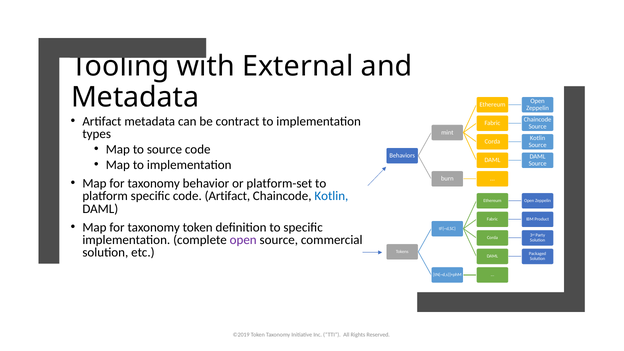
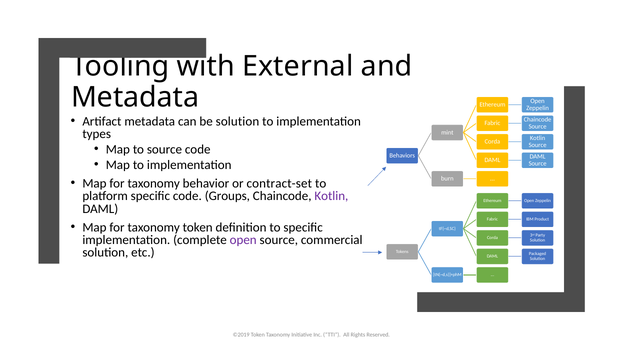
contract at (238, 121): contract -> solution
platform-set: platform-set -> contract-set
Artifact at (227, 196): Artifact -> Groups
Kotlin at (331, 196) colour: blue -> purple
